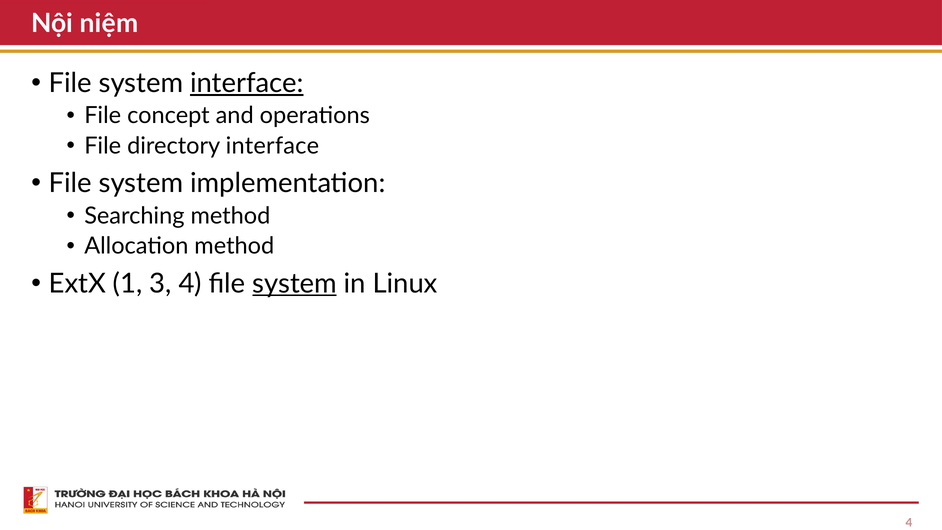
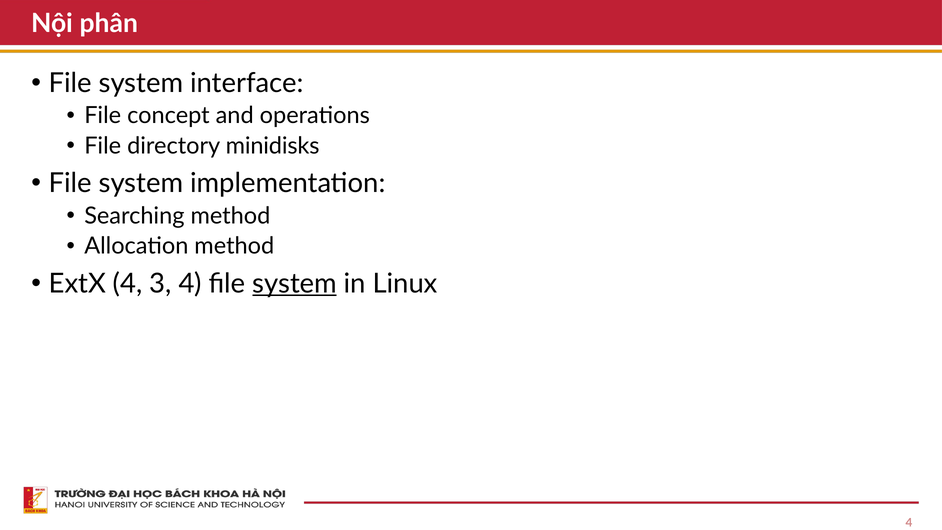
niệm: niệm -> phân
interface at (247, 83) underline: present -> none
directory interface: interface -> minidisks
ExtX 1: 1 -> 4
